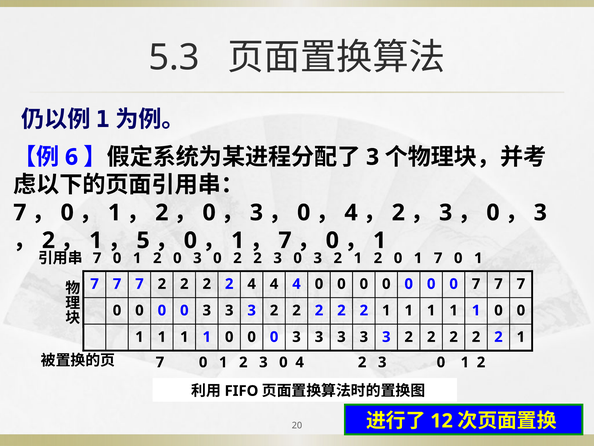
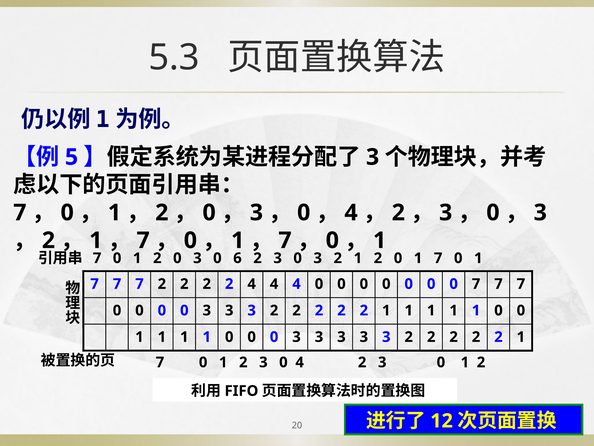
6: 6 -> 5
5 at (143, 240): 5 -> 7
0 2: 2 -> 6
